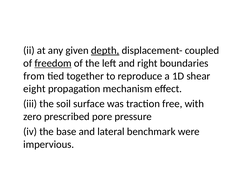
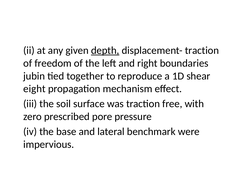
displacement- coupled: coupled -> traction
freedom underline: present -> none
from: from -> jubin
